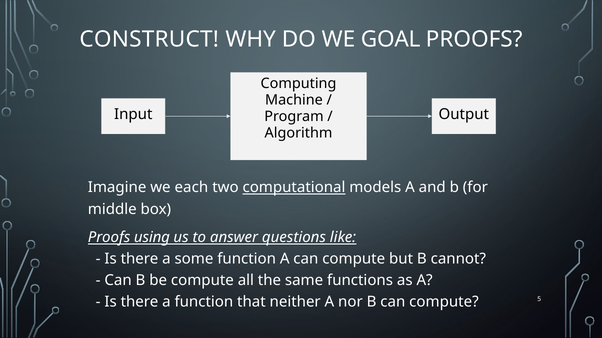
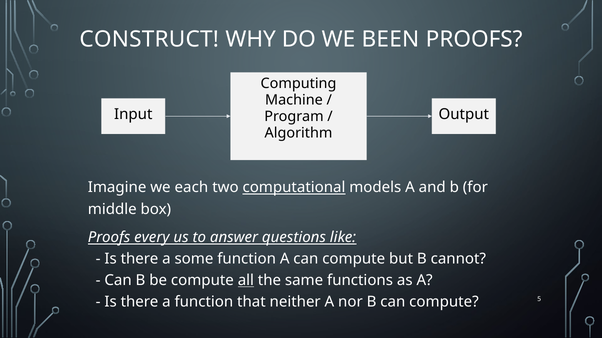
GOAL: GOAL -> BEEN
using: using -> every
all underline: none -> present
